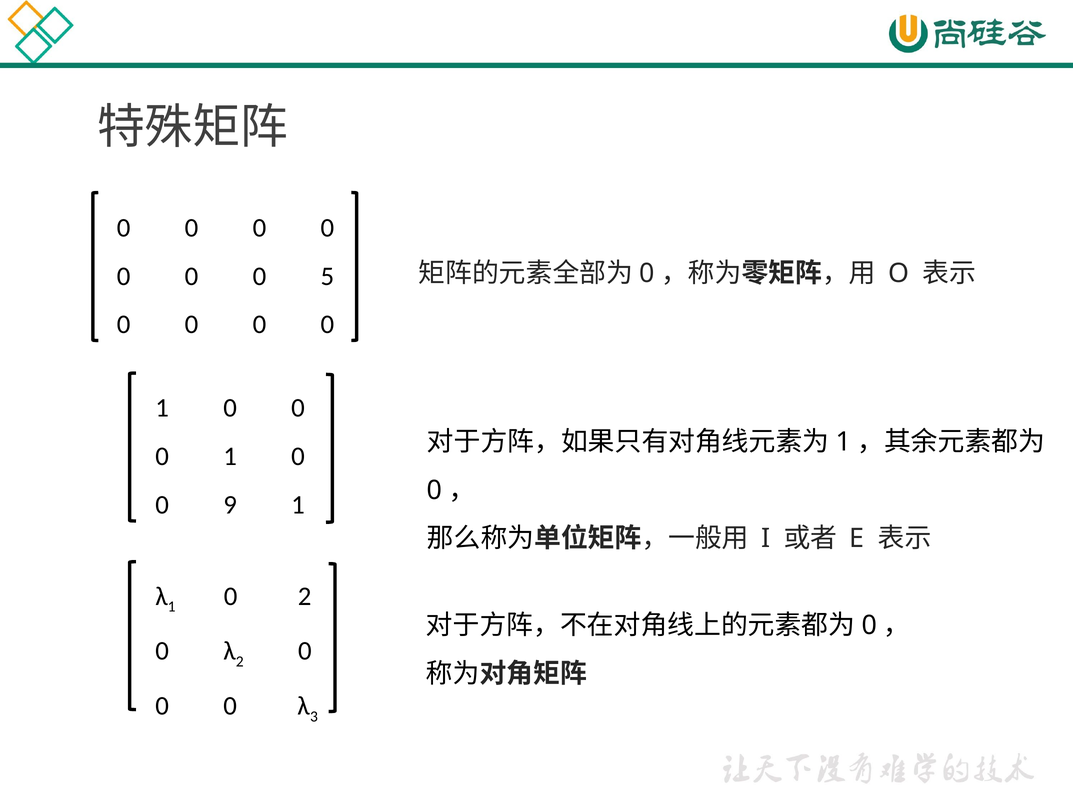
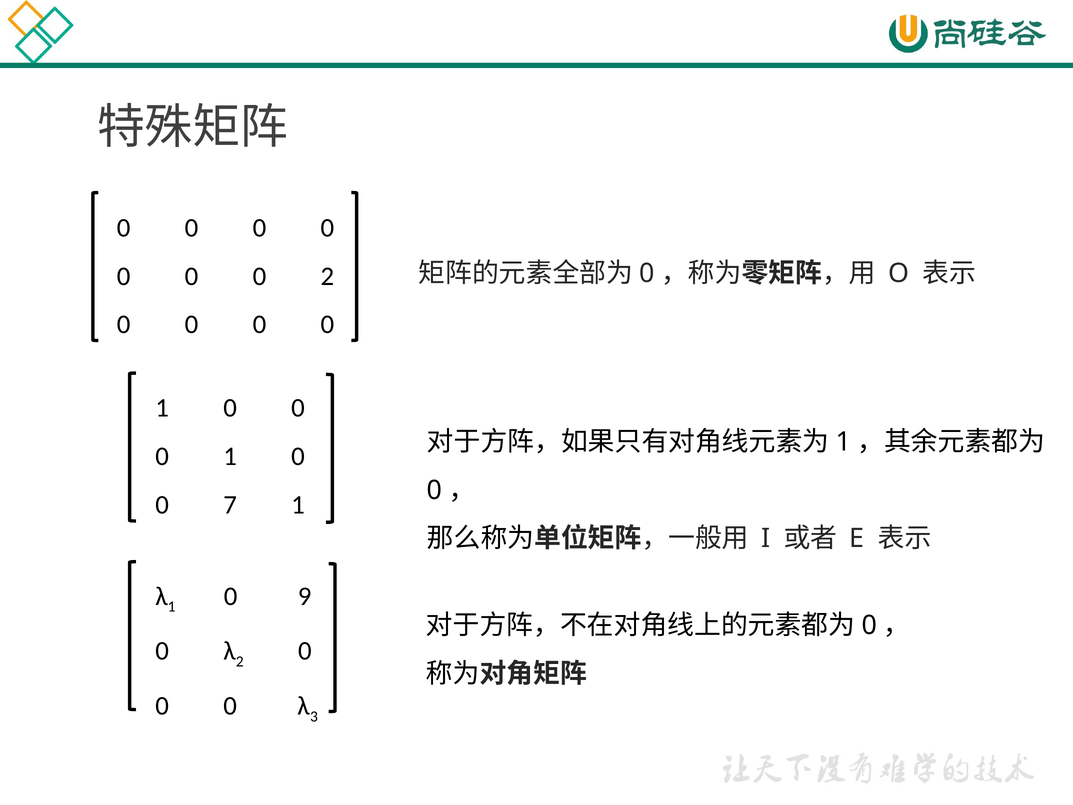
0 5: 5 -> 2
9: 9 -> 7
0 2: 2 -> 9
